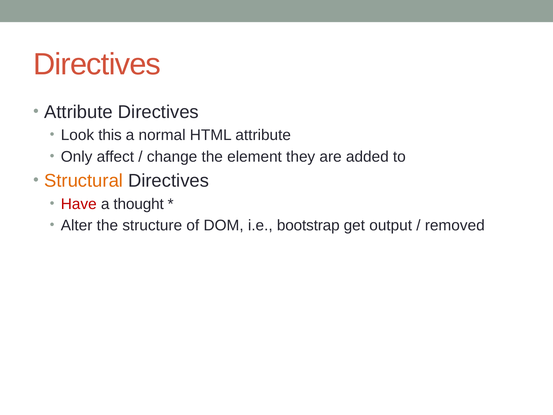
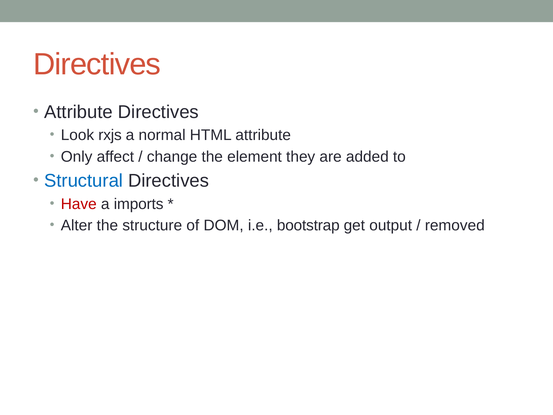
this: this -> rxjs
Structural colour: orange -> blue
thought: thought -> imports
